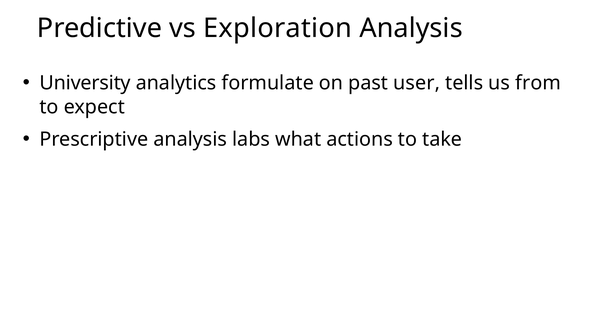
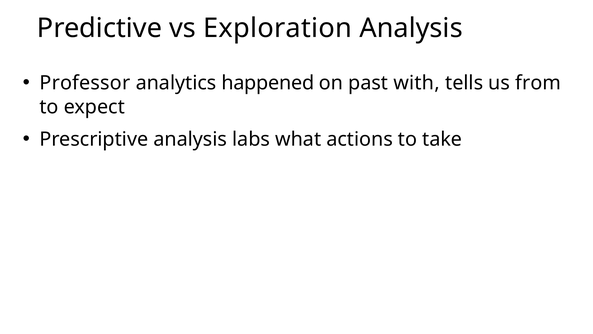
University: University -> Professor
formulate: formulate -> happened
user: user -> with
